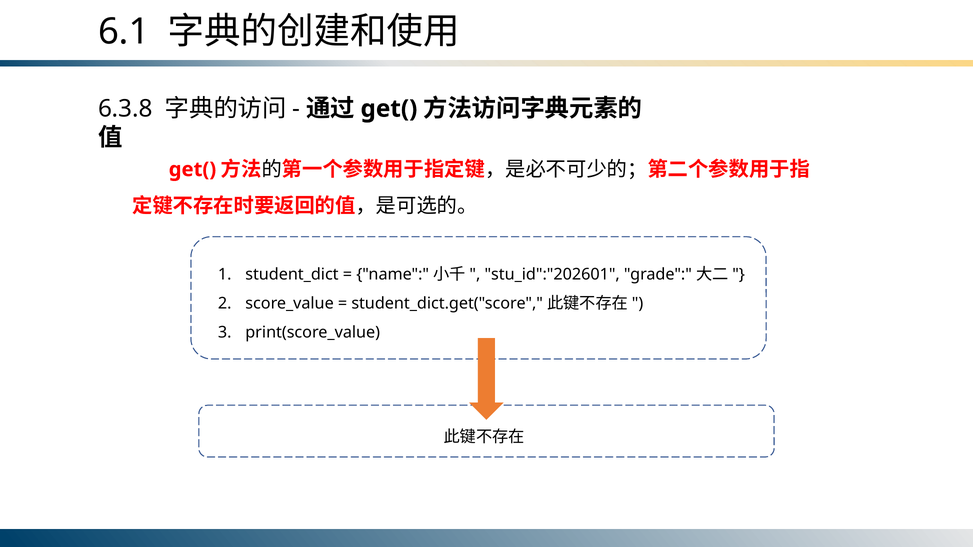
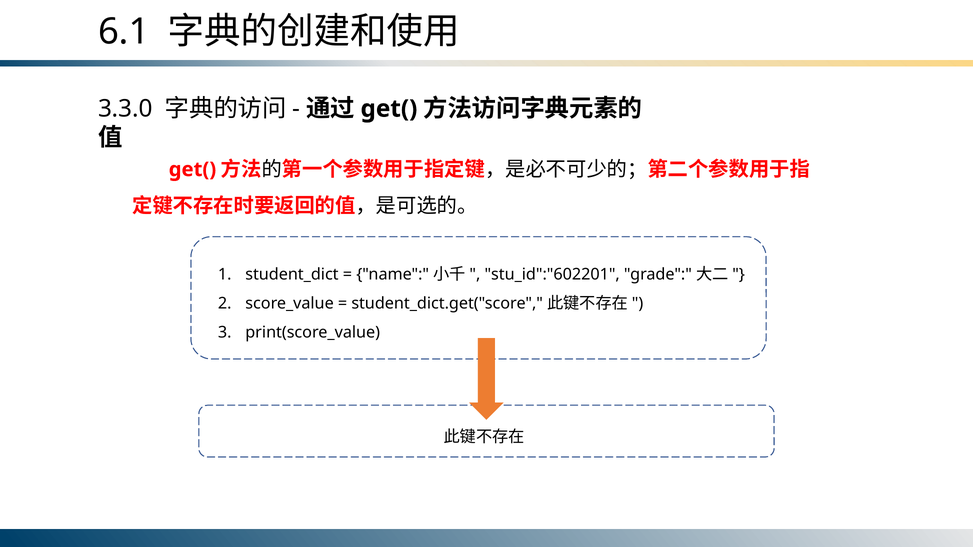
6.3.8: 6.3.8 -> 3.3.0
stu_id":"202601: stu_id":"202601 -> stu_id":"602201
